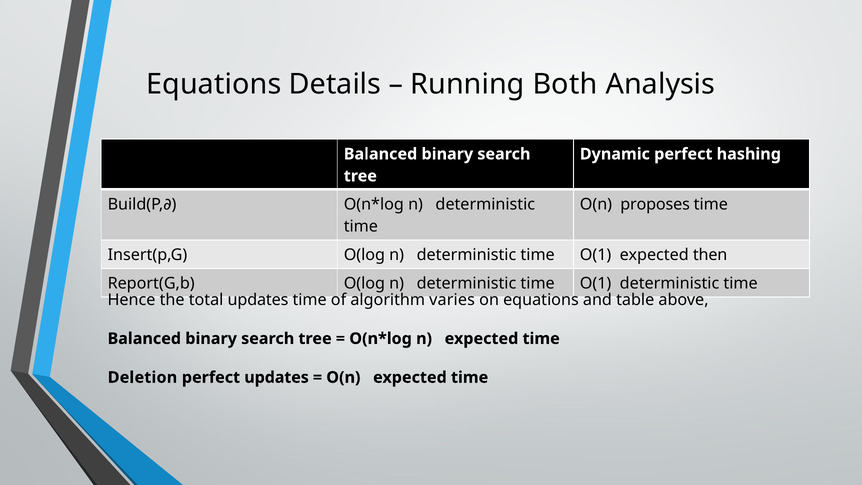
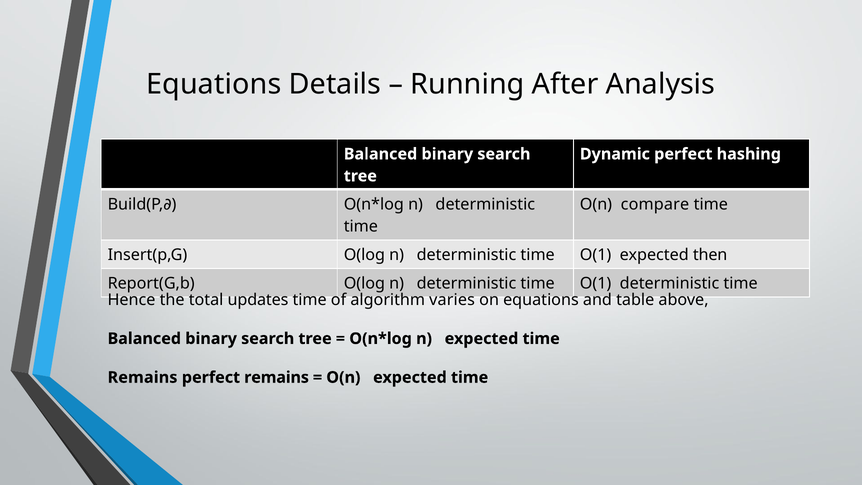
Both: Both -> After
proposes: proposes -> compare
Deletion at (142, 377): Deletion -> Remains
perfect updates: updates -> remains
